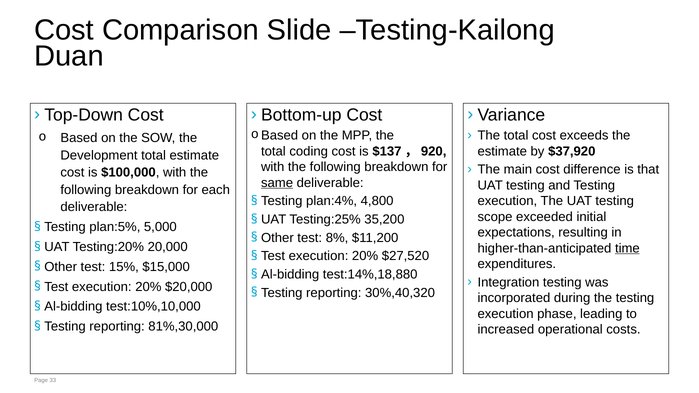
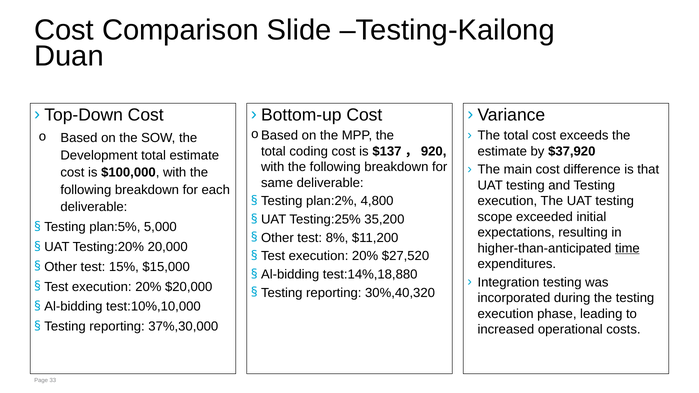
same underline: present -> none
plan:4%: plan:4% -> plan:2%
81%,30,000: 81%,30,000 -> 37%,30,000
